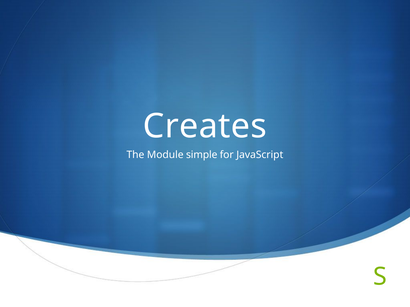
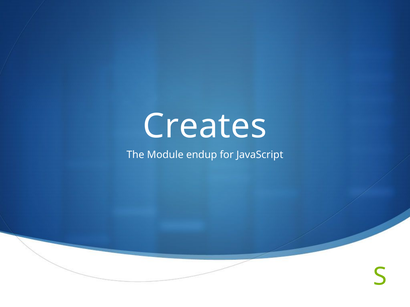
simple: simple -> endup
